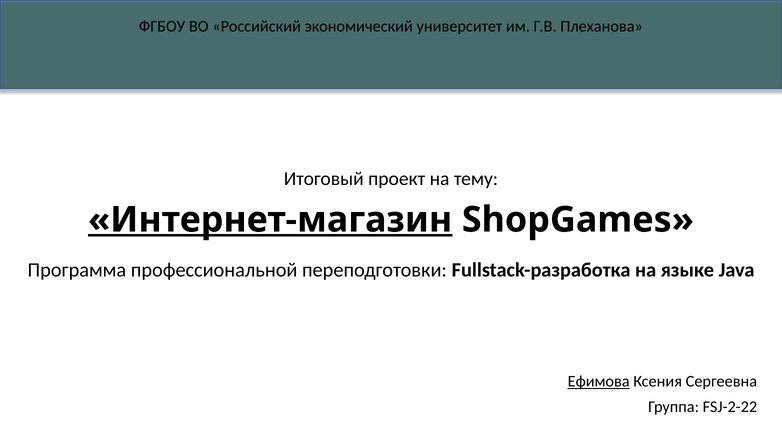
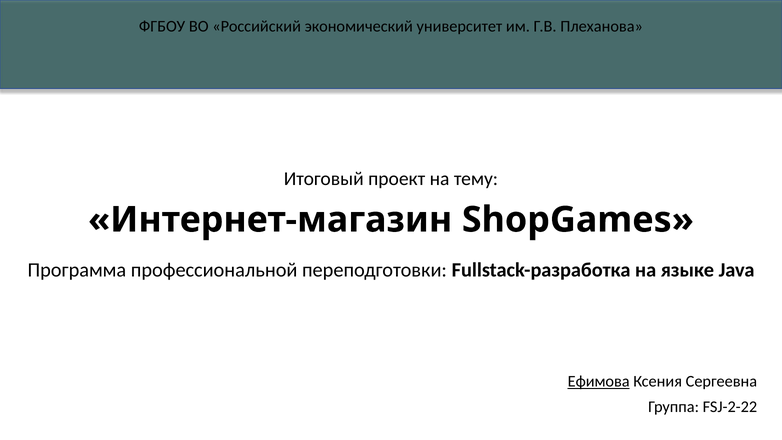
Интернет-магазин underline: present -> none
